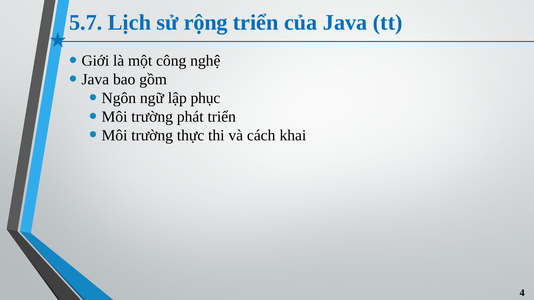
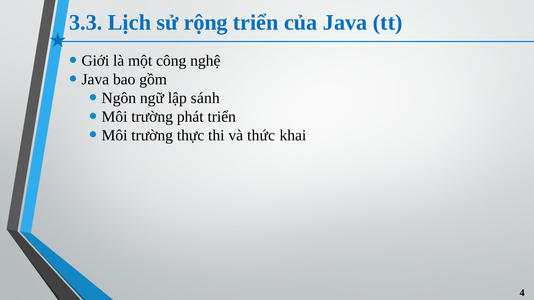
5.7: 5.7 -> 3.3
phục: phục -> sánh
cách: cách -> thức
